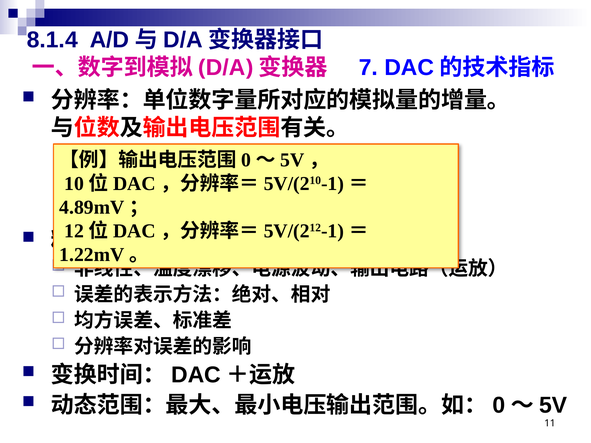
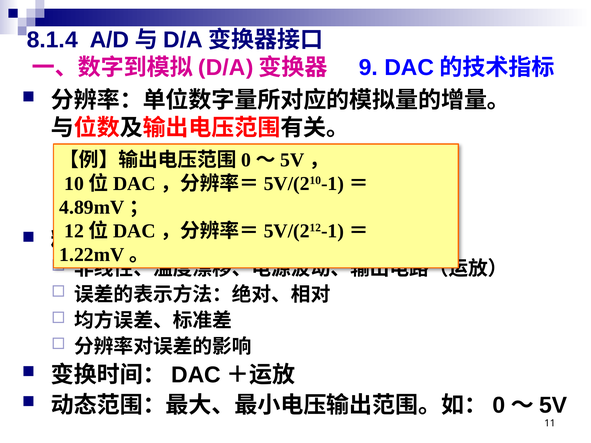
7: 7 -> 9
